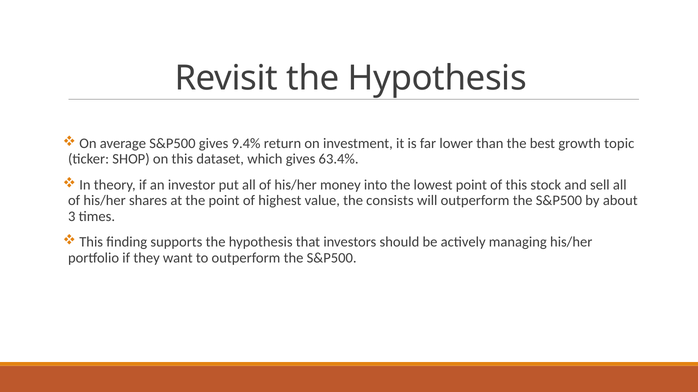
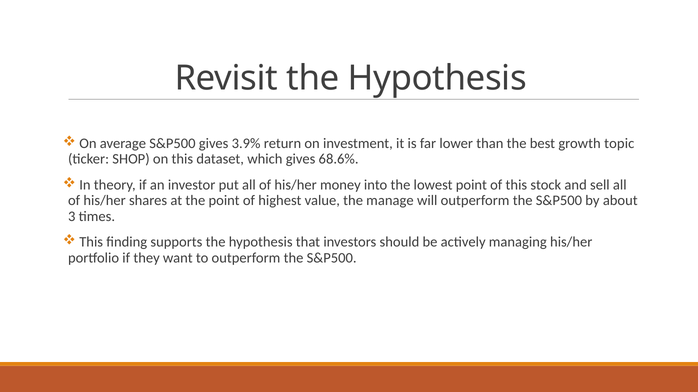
9.4%: 9.4% -> 3.9%
63.4%: 63.4% -> 68.6%
consists: consists -> manage
